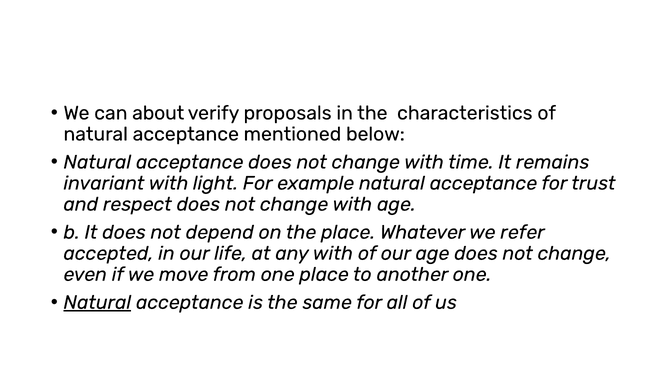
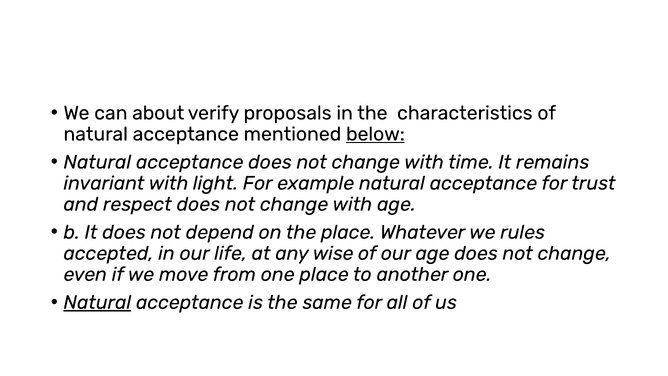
below underline: none -> present
refer: refer -> rules
any with: with -> wise
